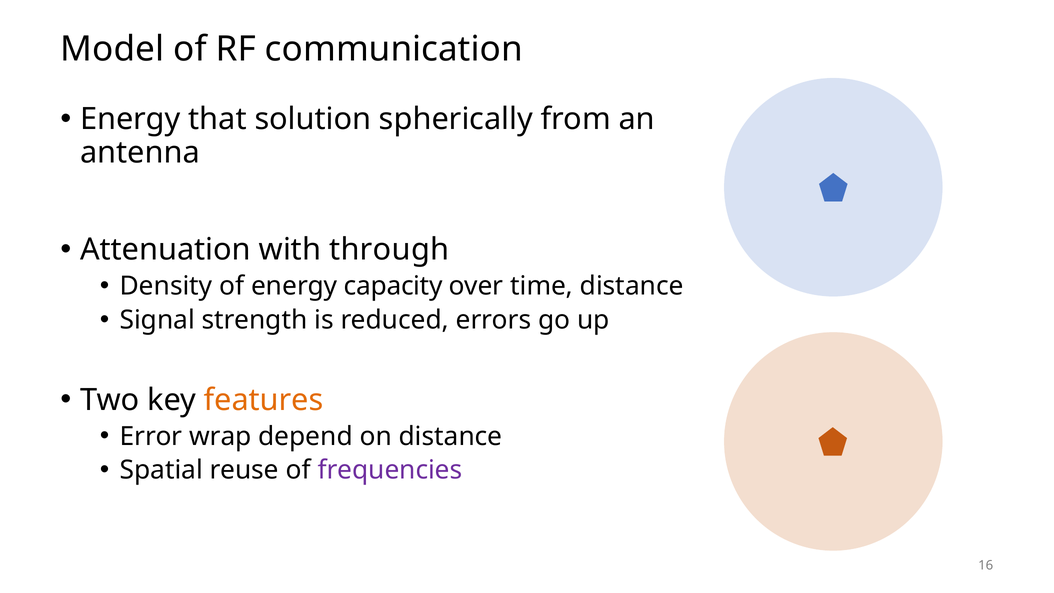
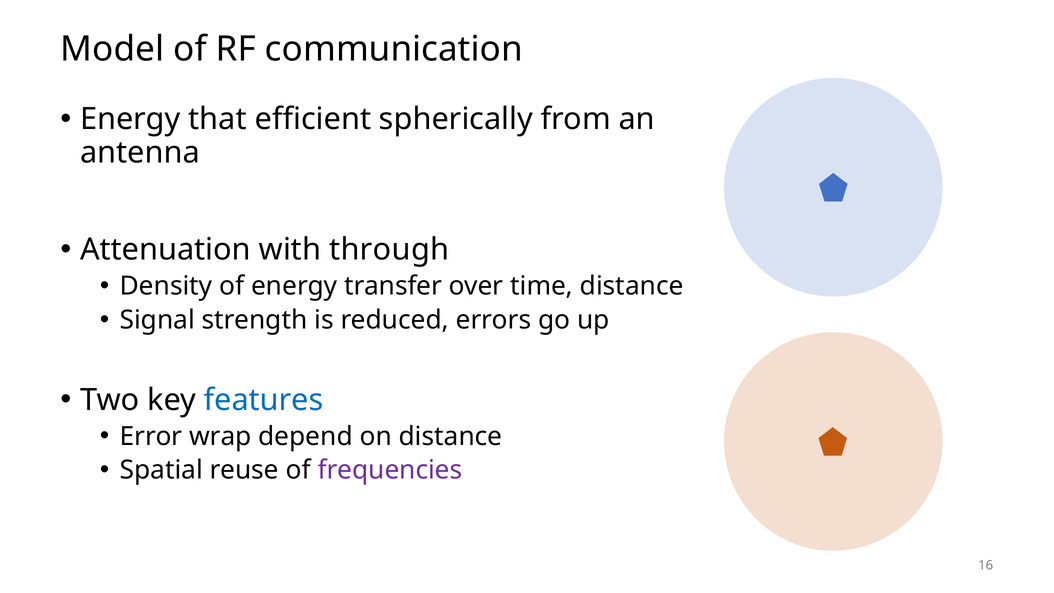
solution: solution -> efficient
capacity: capacity -> transfer
features colour: orange -> blue
